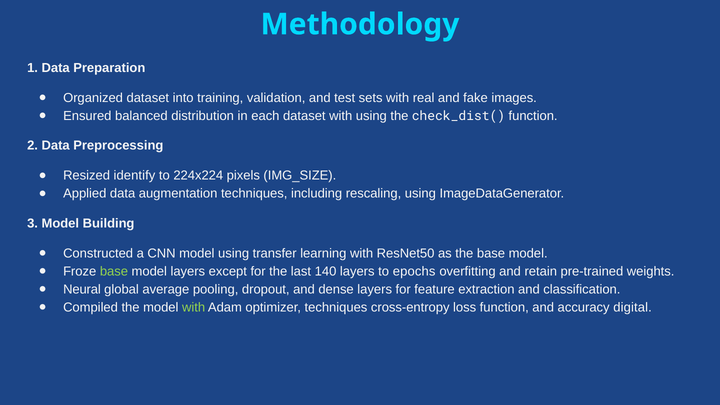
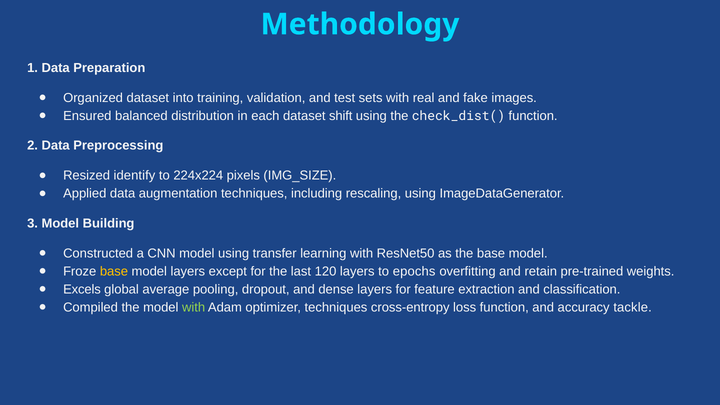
dataset with: with -> shift
base at (114, 271) colour: light green -> yellow
140: 140 -> 120
Neural: Neural -> Excels
digital: digital -> tackle
